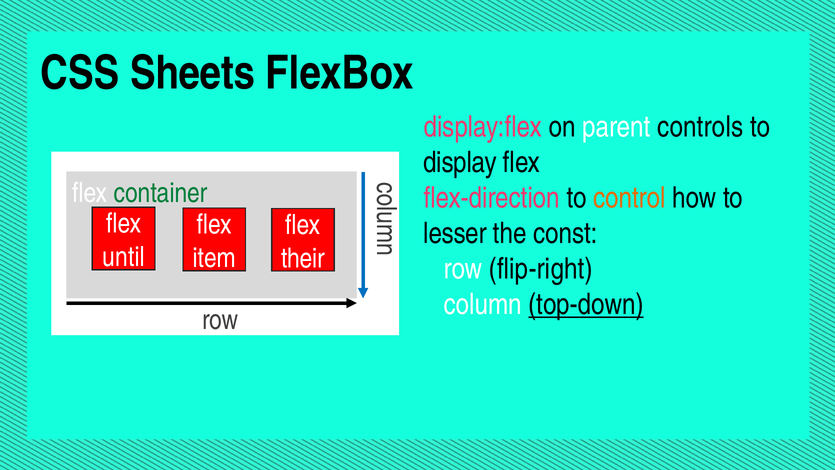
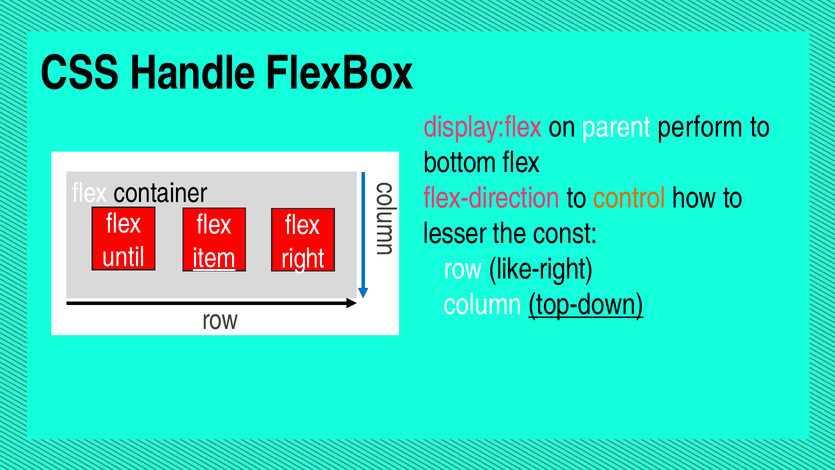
Sheets: Sheets -> Handle
controls: controls -> perform
display: display -> bottom
container colour: green -> black
item underline: none -> present
their: their -> right
flip-right: flip-right -> like-right
